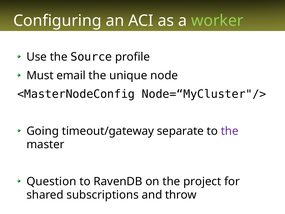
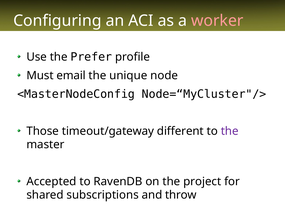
worker colour: light green -> pink
Source: Source -> Prefer
Going: Going -> Those
separate: separate -> different
Question: Question -> Accepted
